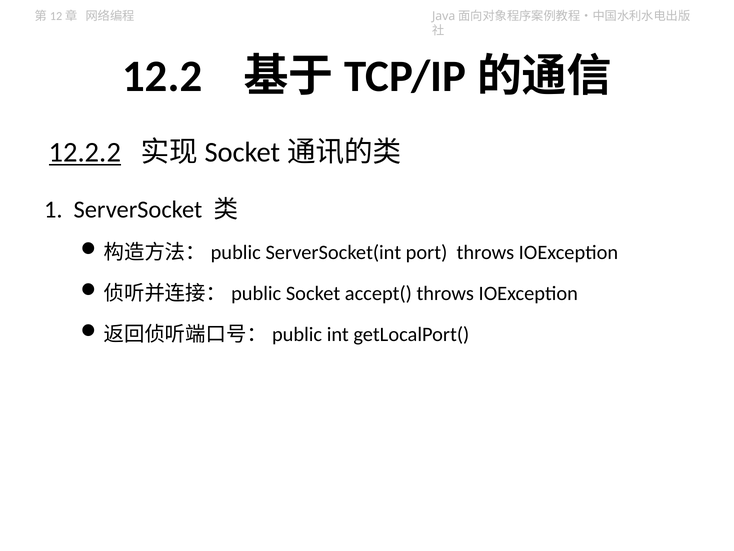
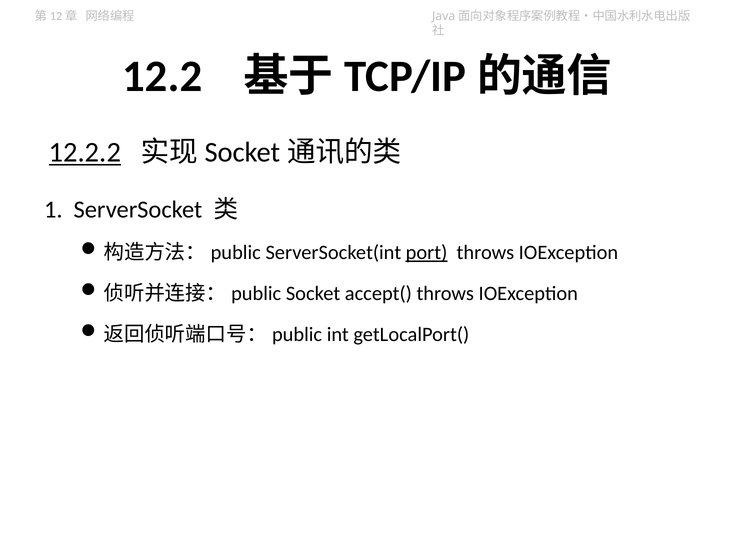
port underline: none -> present
